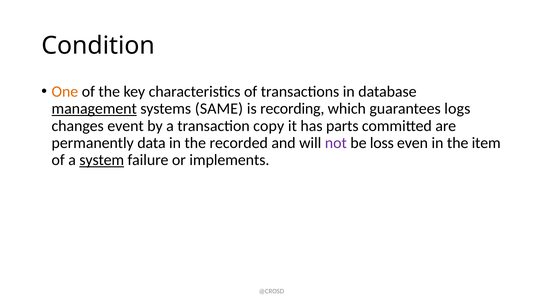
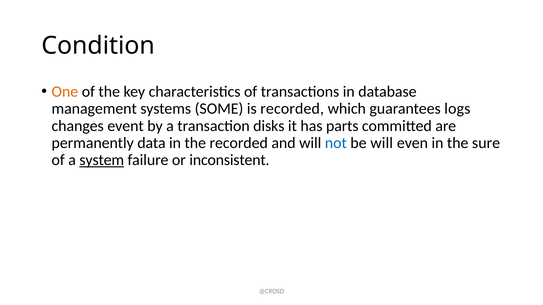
management underline: present -> none
SAME: SAME -> SOME
is recording: recording -> recorded
copy: copy -> disks
not colour: purple -> blue
be loss: loss -> will
item: item -> sure
implements: implements -> inconsistent
